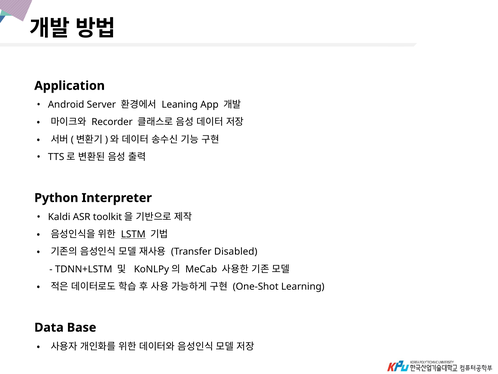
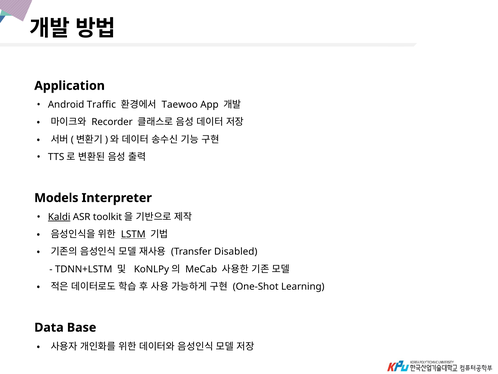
Server: Server -> Traffic
Leaning: Leaning -> Taewoo
Python: Python -> Models
Kaldi underline: none -> present
